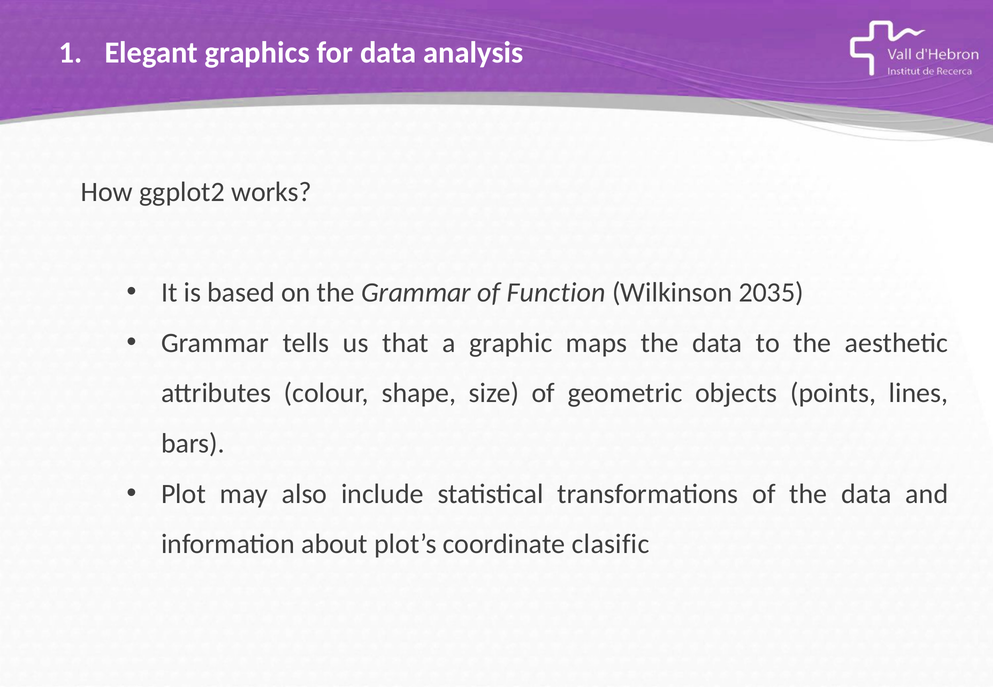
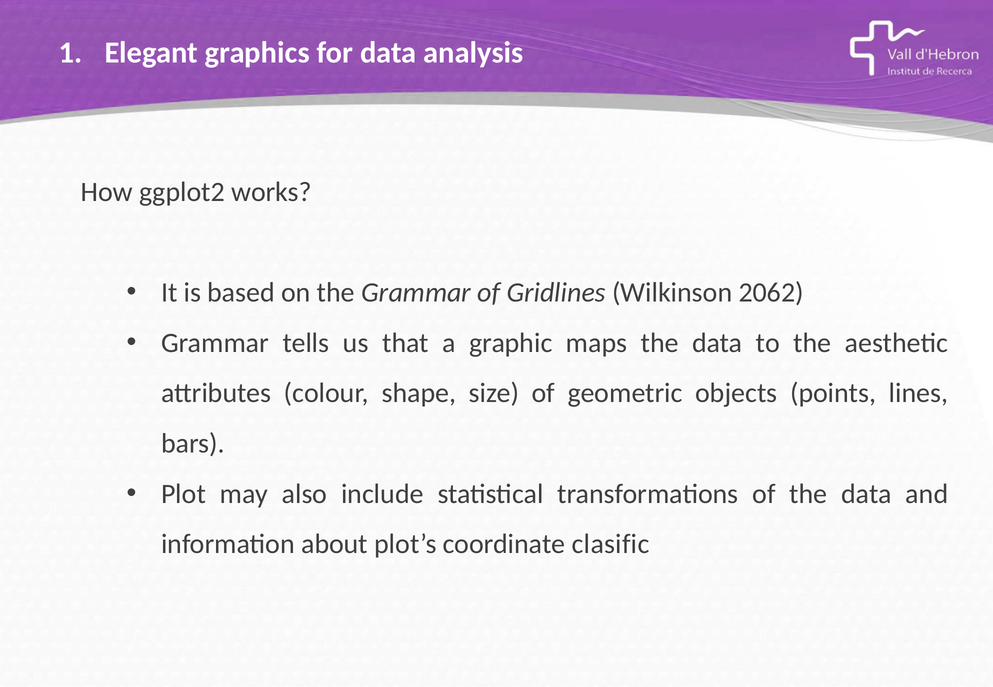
Function: Function -> Gridlines
2035: 2035 -> 2062
